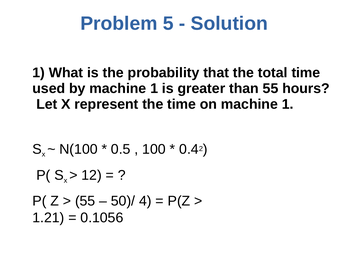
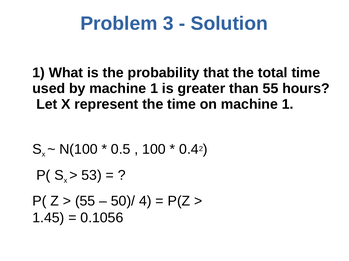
5: 5 -> 3
12: 12 -> 53
1.21: 1.21 -> 1.45
